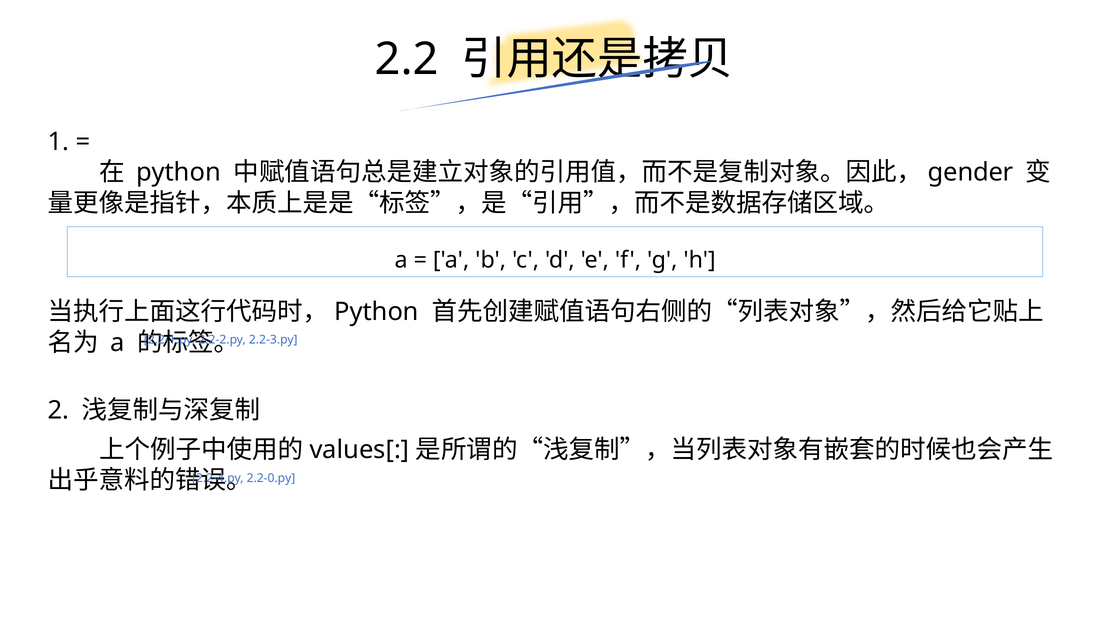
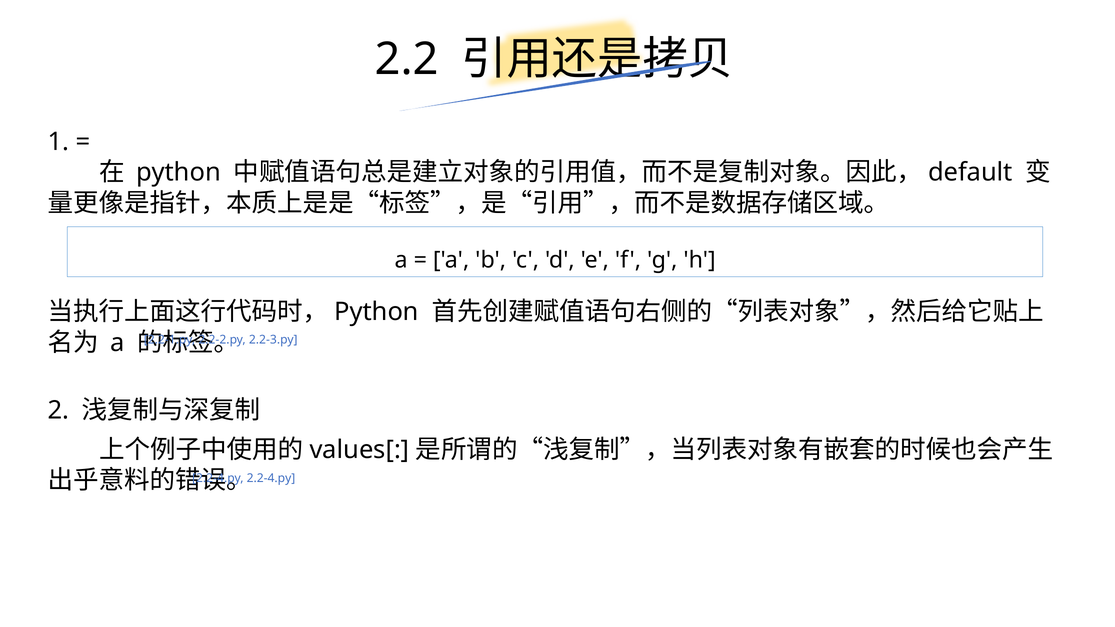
gender: gender -> default
2.2-0.py at (271, 478): 2.2-0.py -> 2.2-4.py
